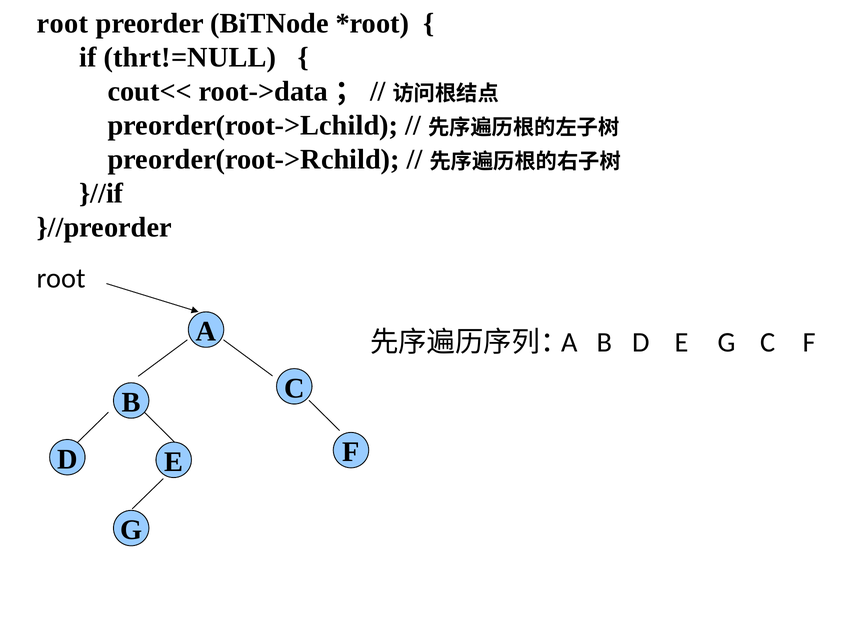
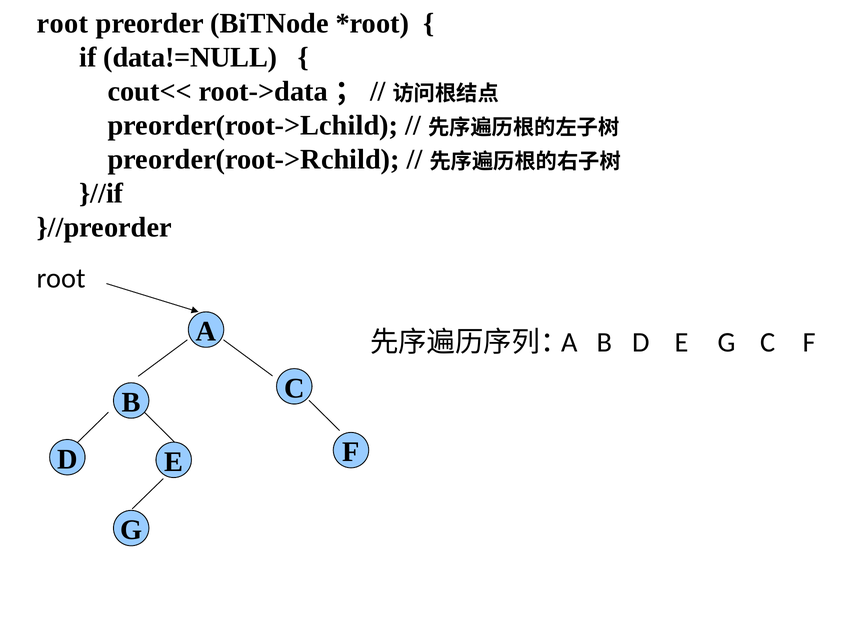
thrt!=NULL: thrt!=NULL -> data!=NULL
